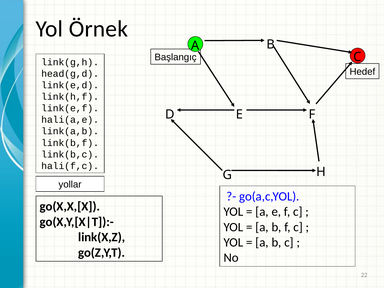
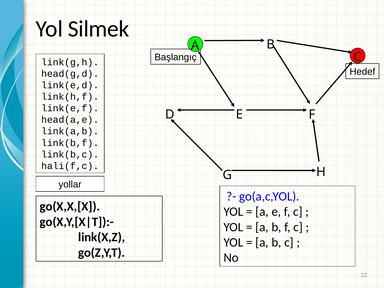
Örnek: Örnek -> Silmek
hali(a,e: hali(a,e -> head(a,e
